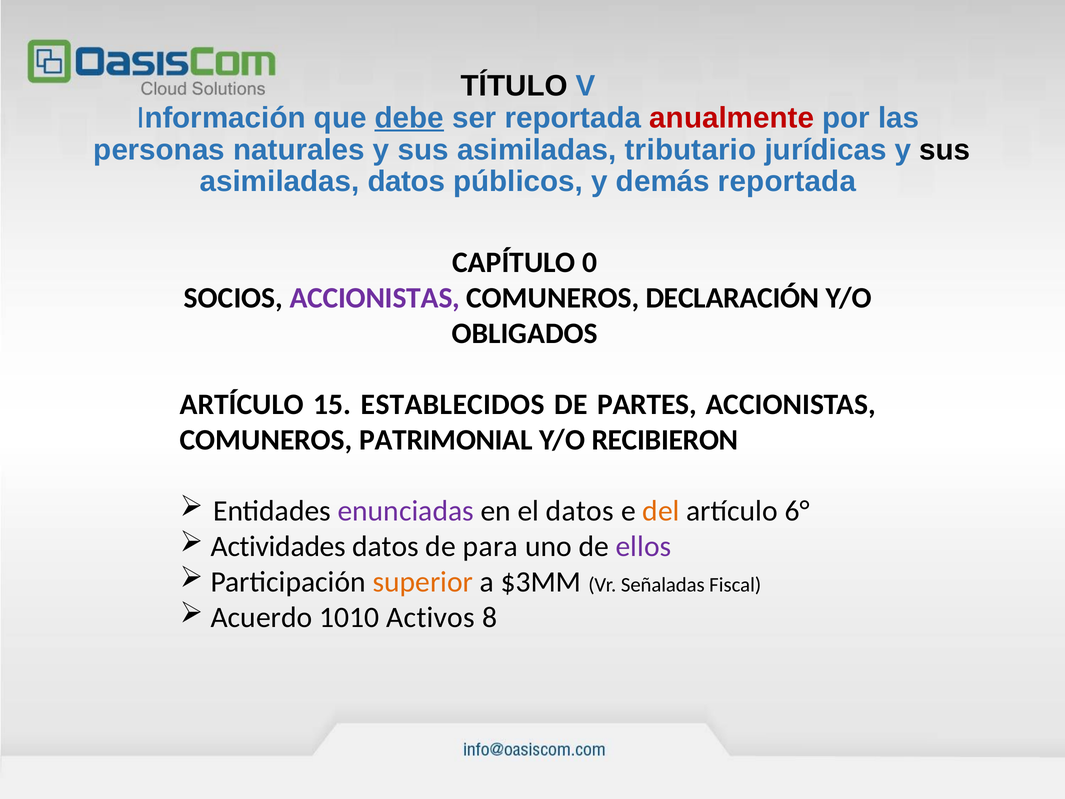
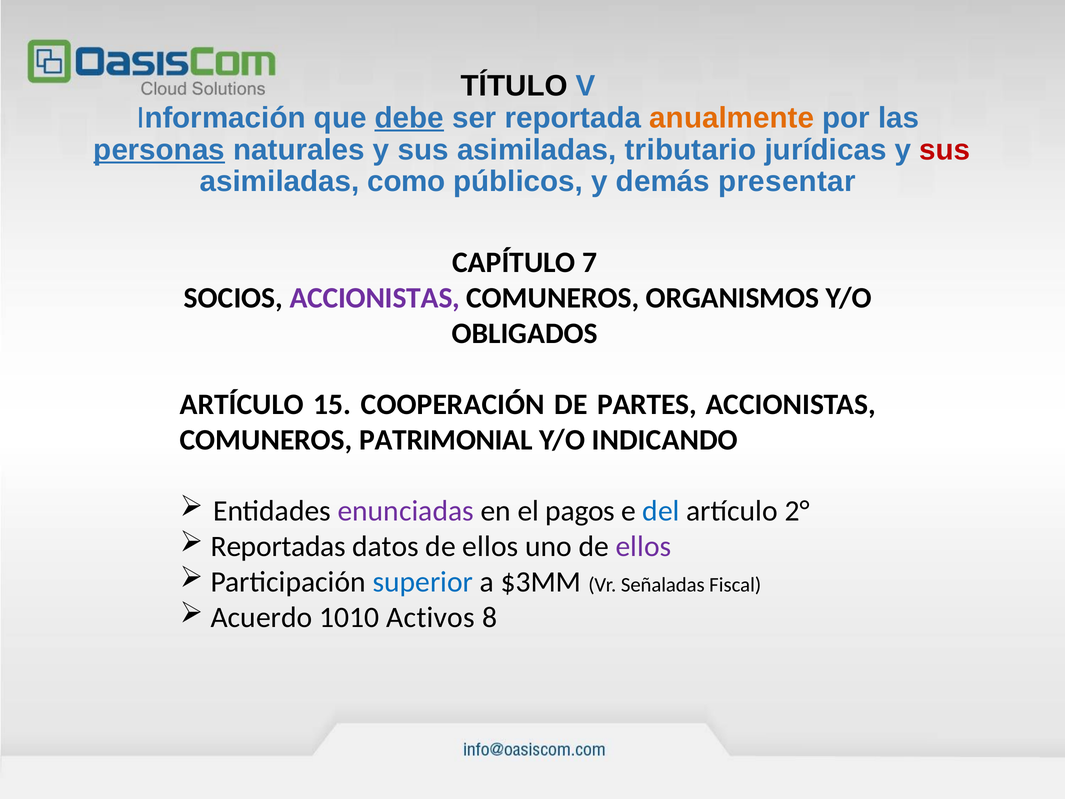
anualmente colour: red -> orange
personas underline: none -> present
sus at (945, 150) colour: black -> red
asimiladas datos: datos -> como
demás reportada: reportada -> presentar
0: 0 -> 7
DECLARACIÓN: DECLARACIÓN -> ORGANISMOS
ESTABLECIDOS: ESTABLECIDOS -> COOPERACIÓN
RECIBIERON: RECIBIERON -> INDICANDO
el datos: datos -> pagos
del colour: orange -> blue
6°: 6° -> 2°
Actividades: Actividades -> Reportadas
datos de para: para -> ellos
superior colour: orange -> blue
